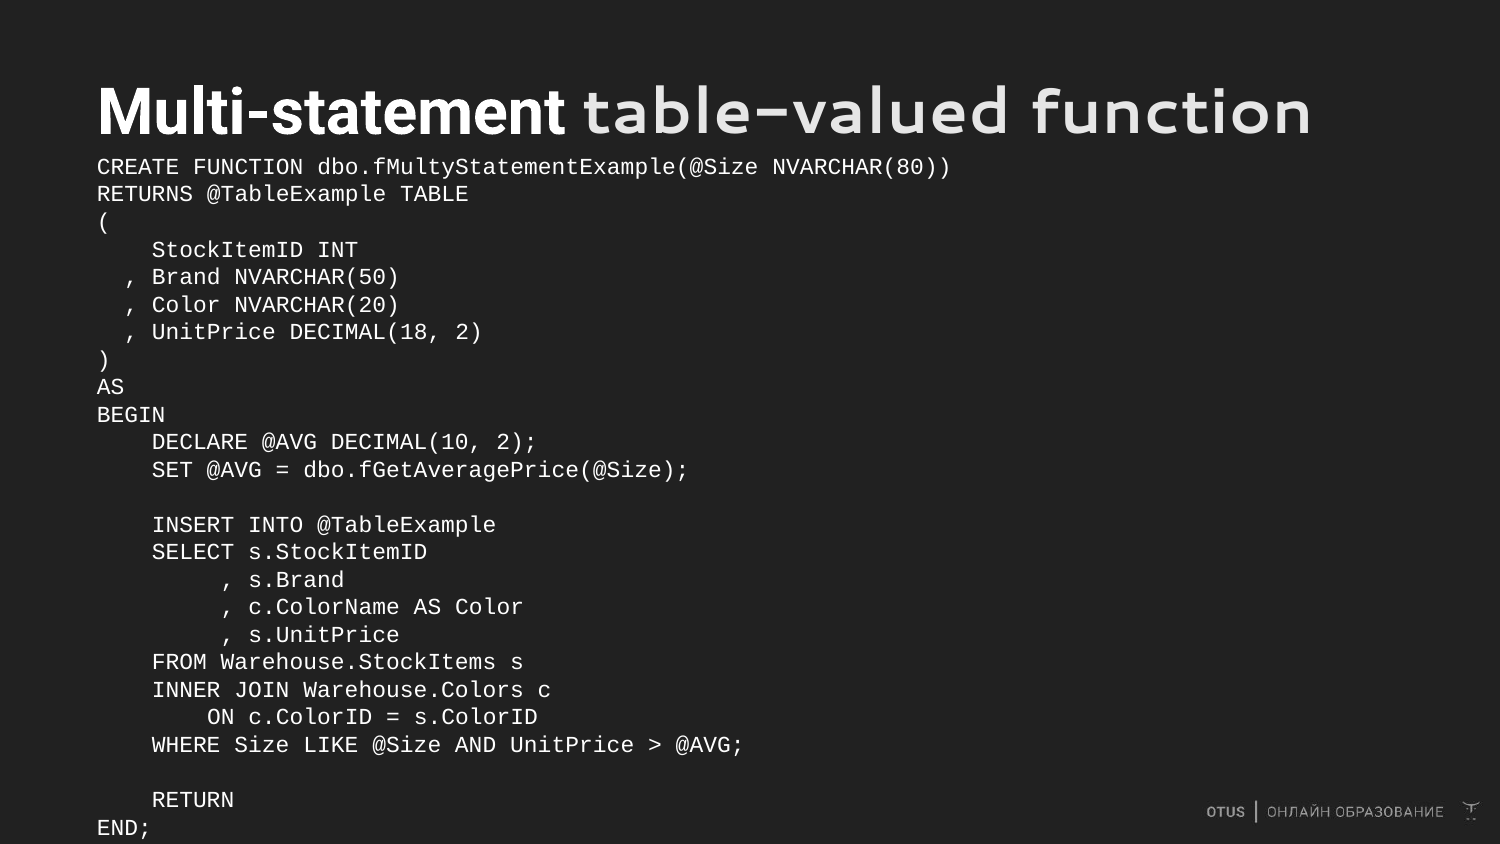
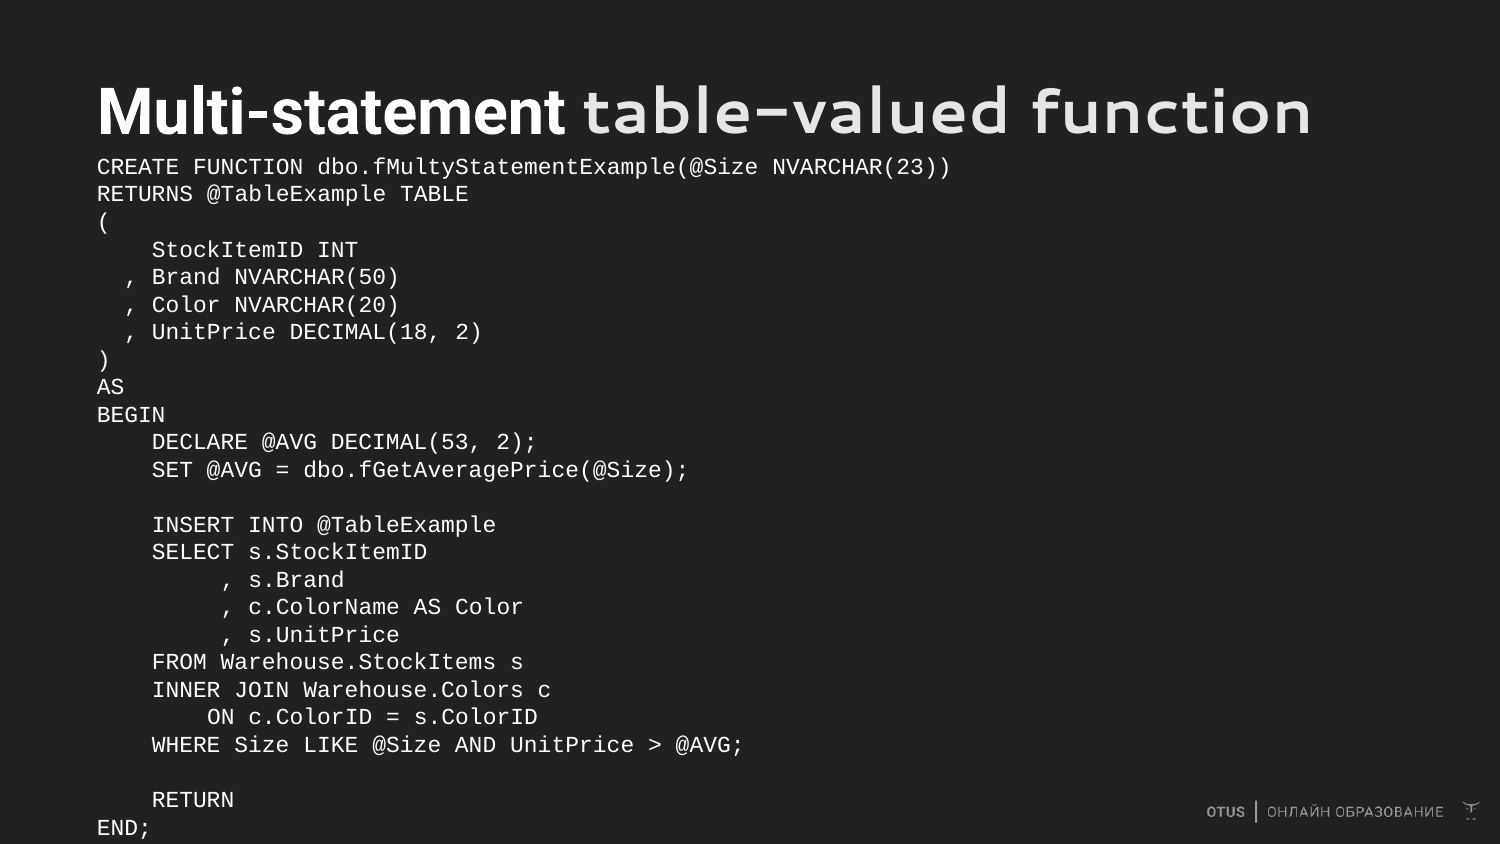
NVARCHAR(80: NVARCHAR(80 -> NVARCHAR(23
DECIMAL(10: DECIMAL(10 -> DECIMAL(53
